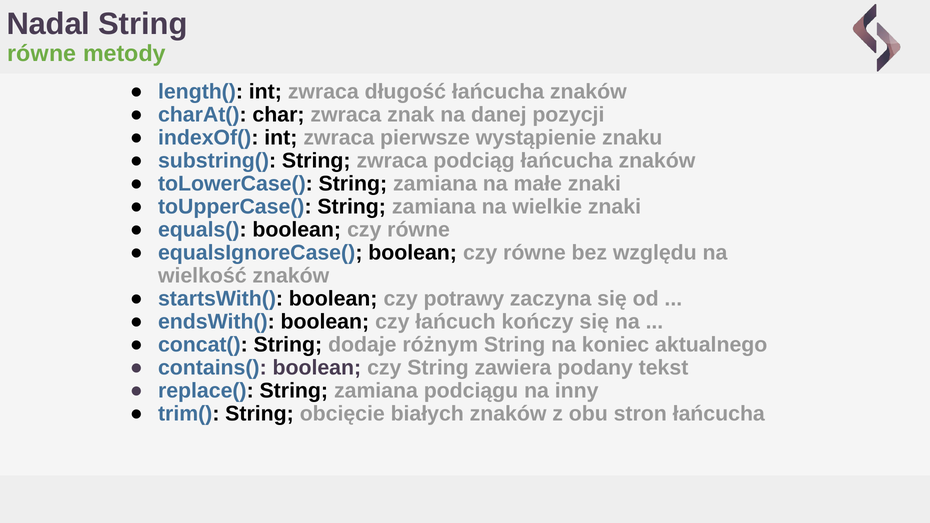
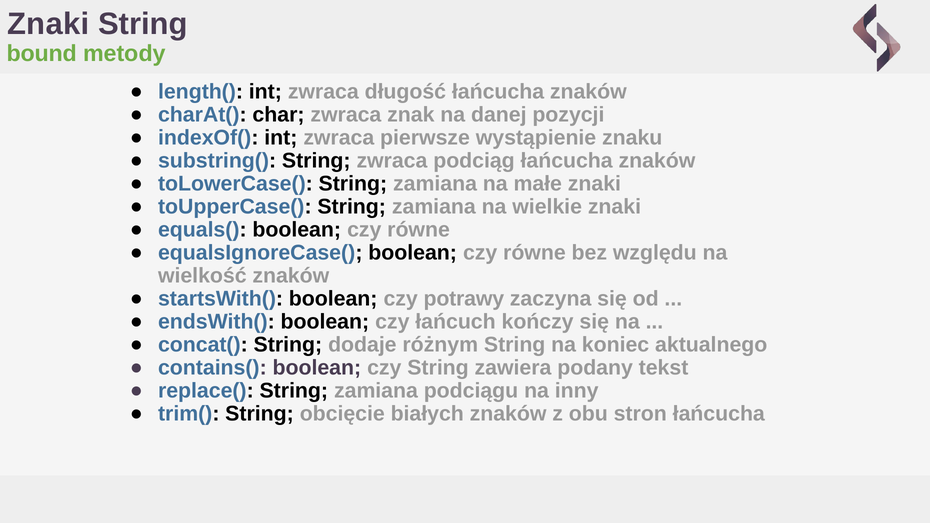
Nadal at (48, 24): Nadal -> Znaki
równe at (42, 53): równe -> bound
